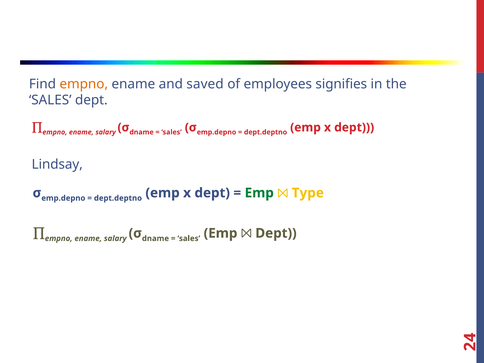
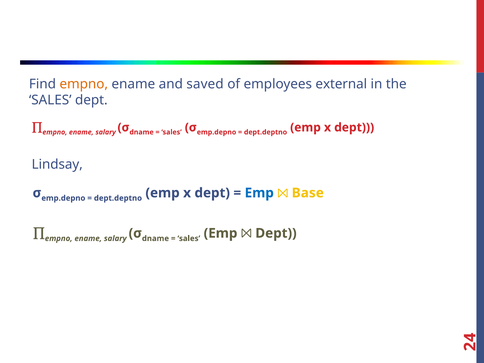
signifies: signifies -> external
Emp at (259, 193) colour: green -> blue
Type: Type -> Base
